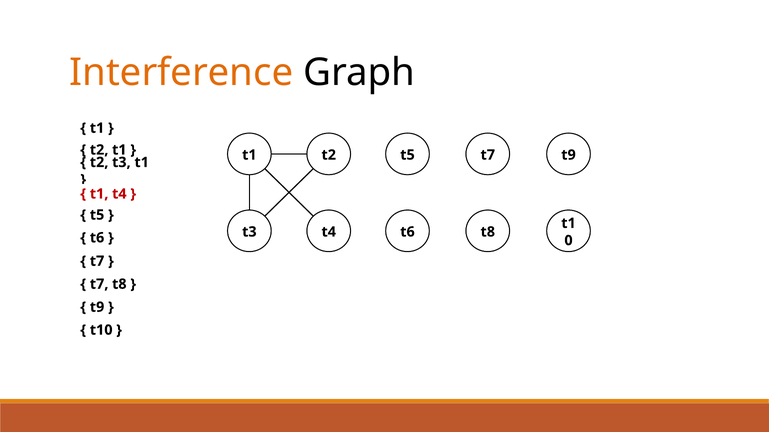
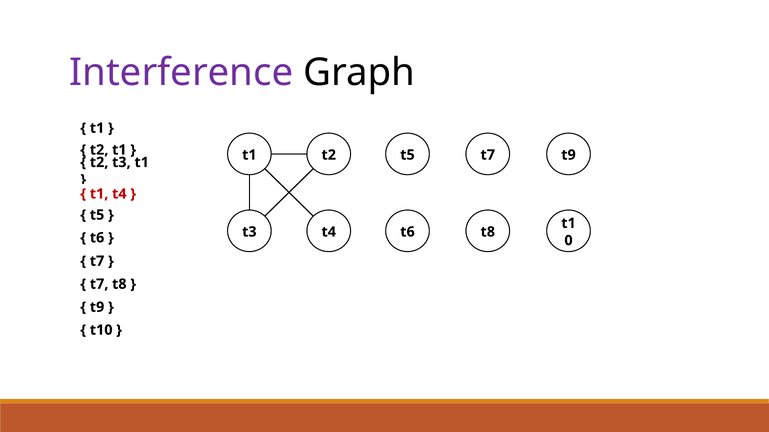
Interference colour: orange -> purple
